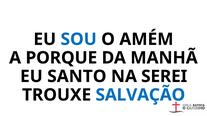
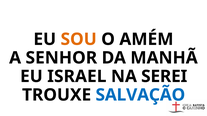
SOU colour: blue -> orange
PORQUE: PORQUE -> SENHOR
SANTO: SANTO -> ISRAEL
